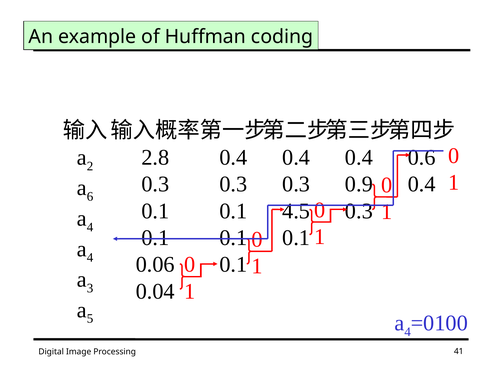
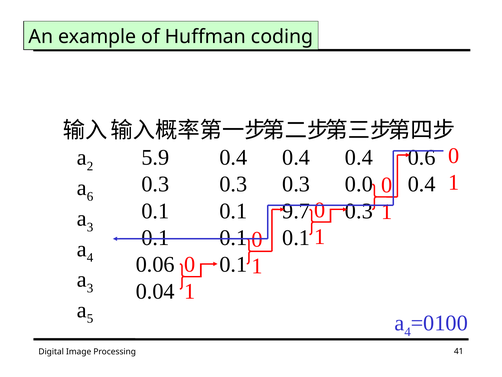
2.8: 2.8 -> 5.9
0.9: 0.9 -> 0.0
4.5: 4.5 -> 9.7
4 at (90, 227): 4 -> 3
